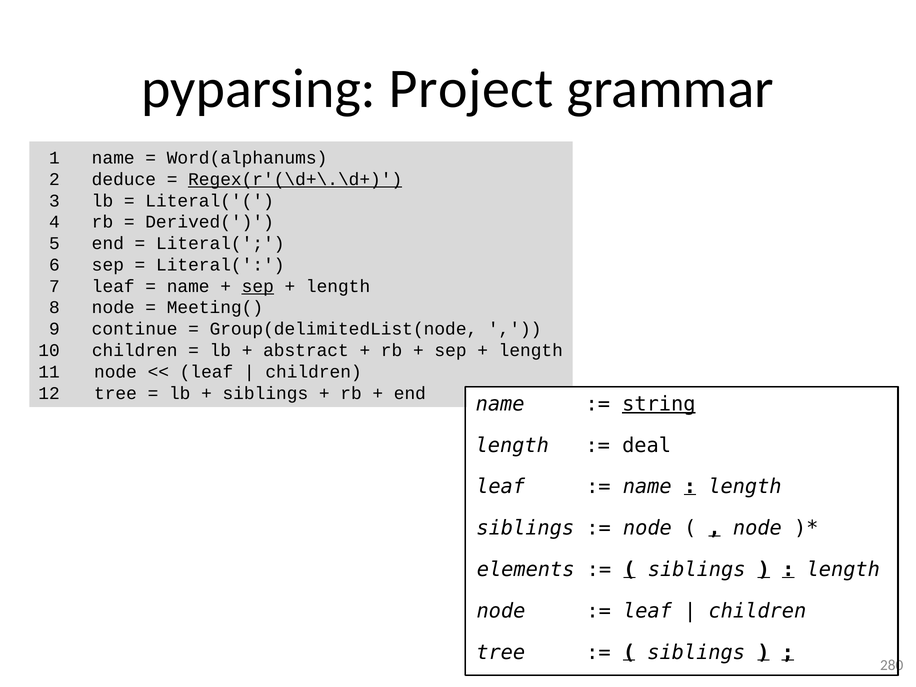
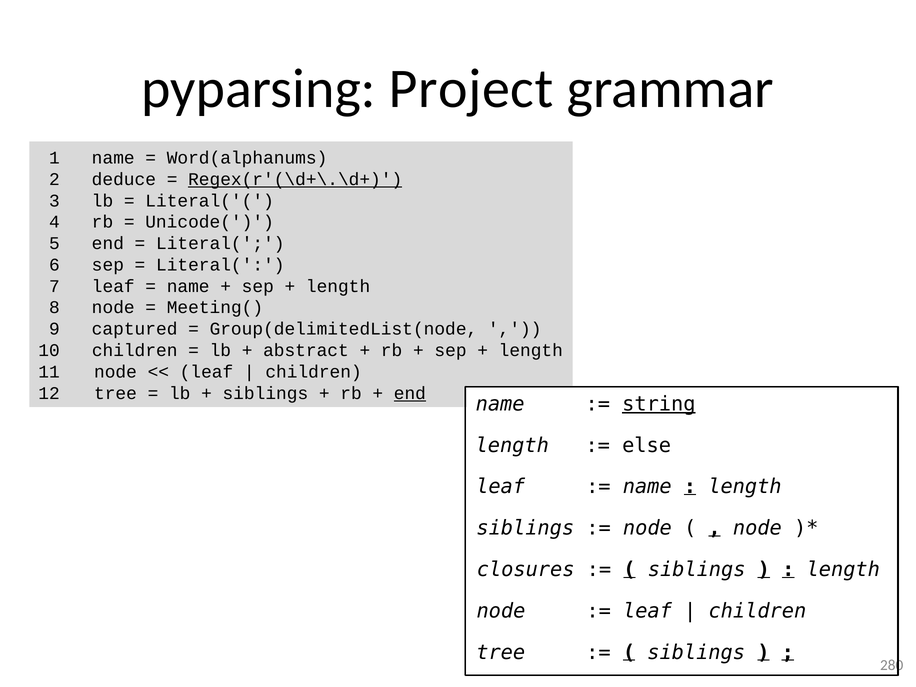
Derived(: Derived( -> Unicode(
sep at (258, 286) underline: present -> none
continue: continue -> captured
end at (410, 393) underline: none -> present
deal: deal -> else
elements: elements -> closures
